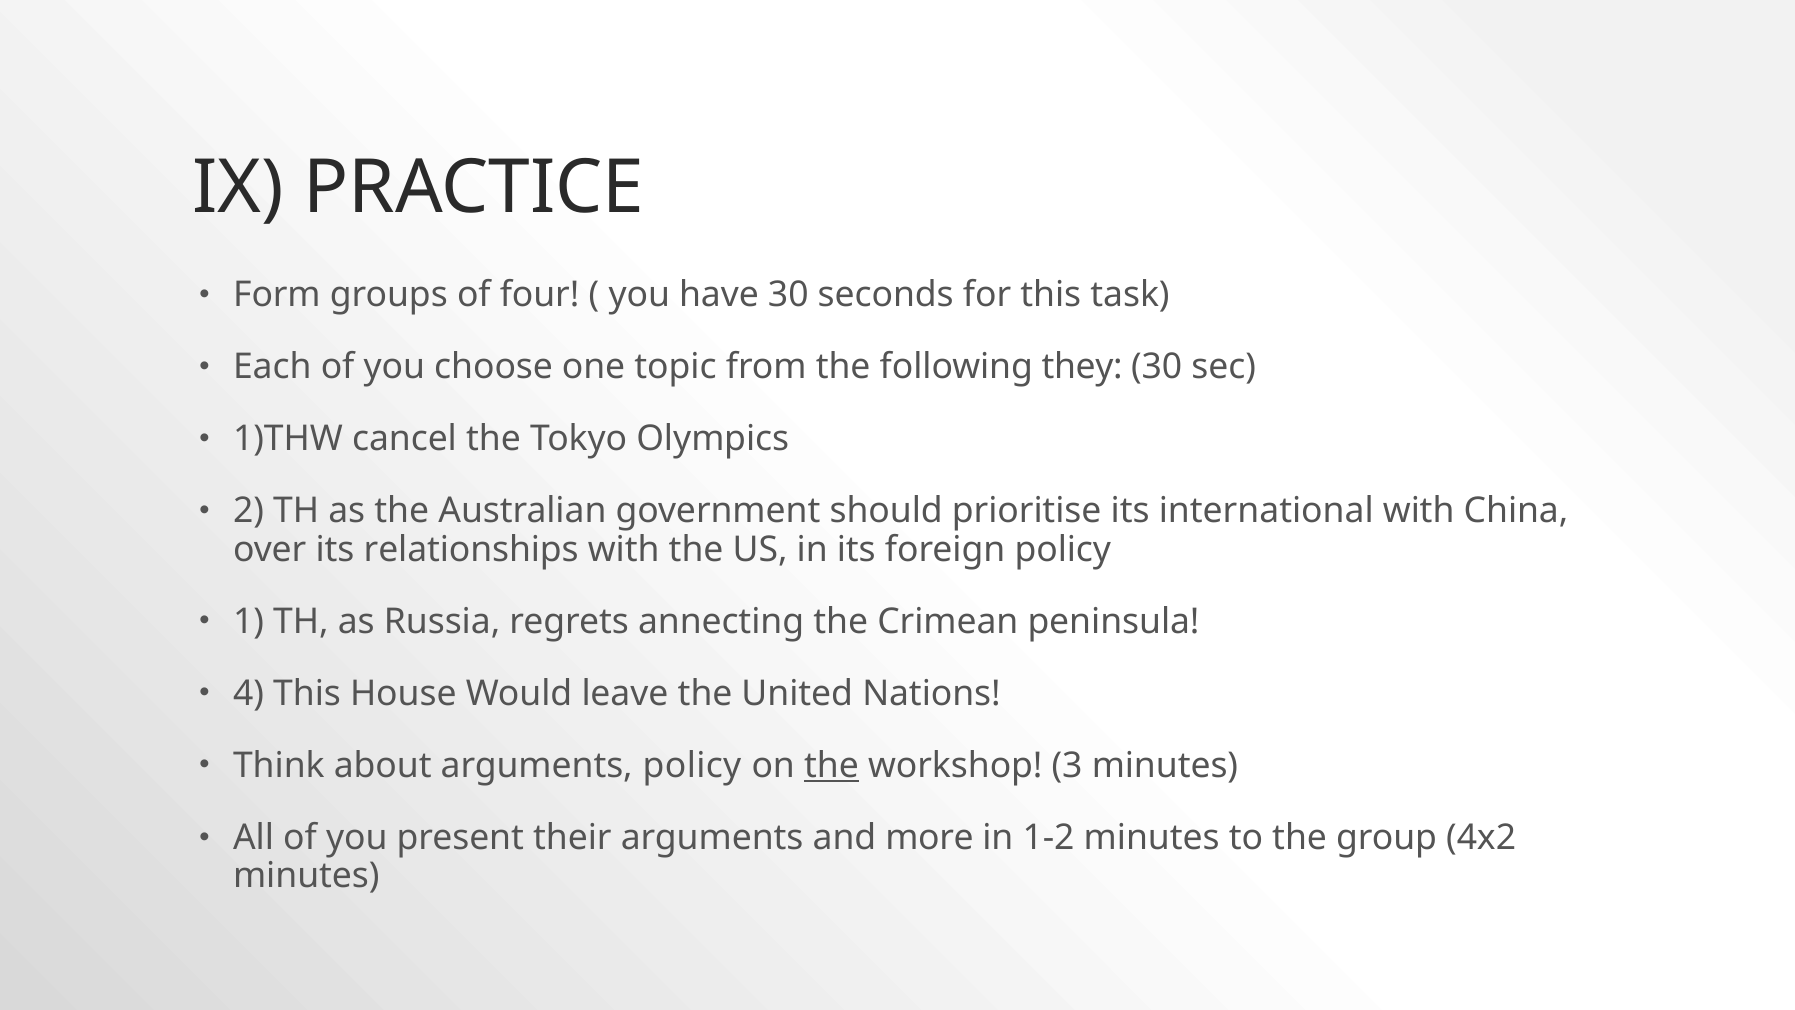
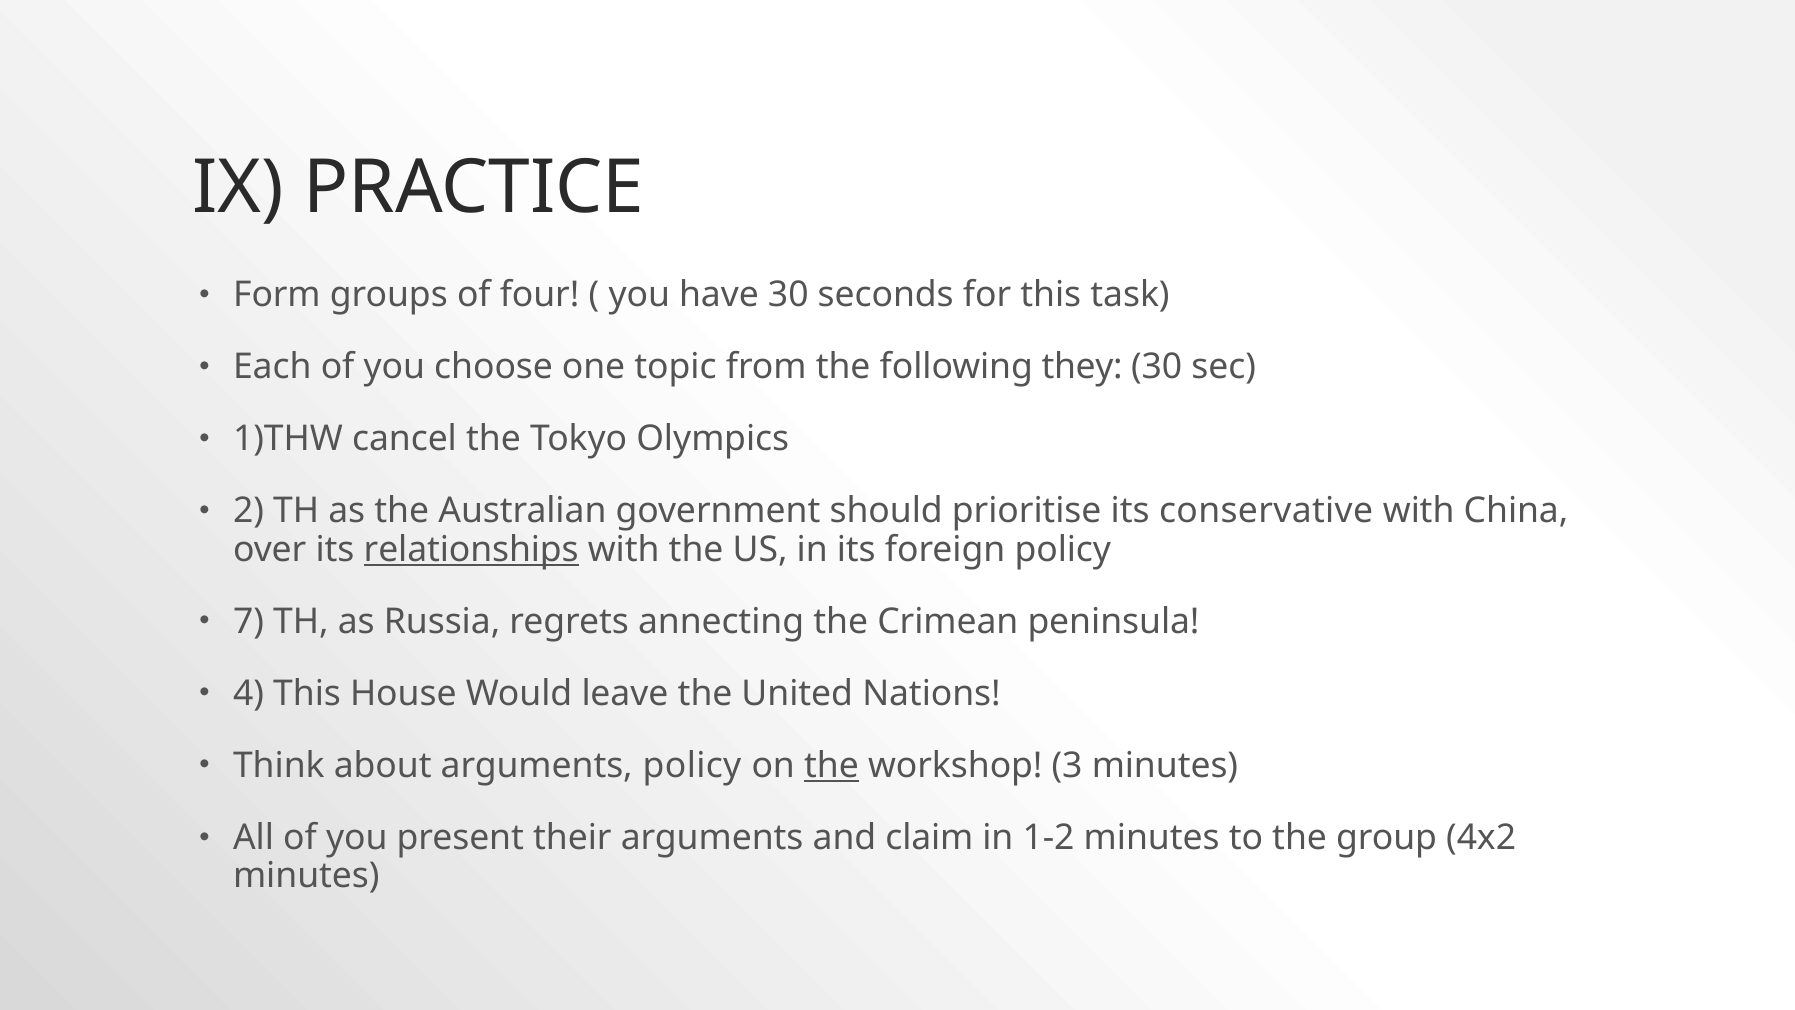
international: international -> conservative
relationships underline: none -> present
1: 1 -> 7
more: more -> claim
